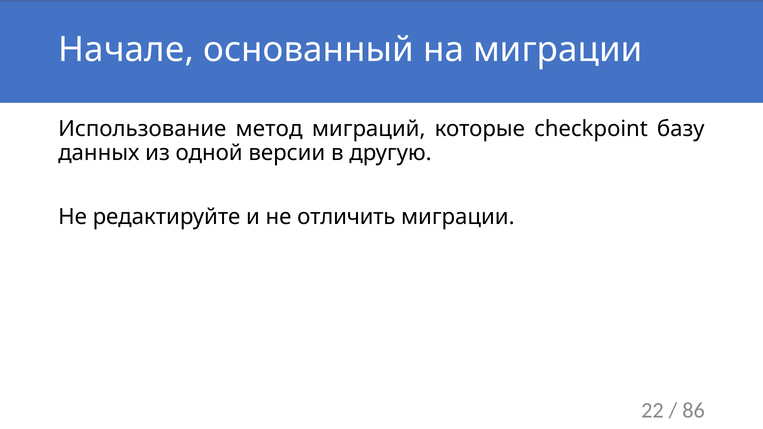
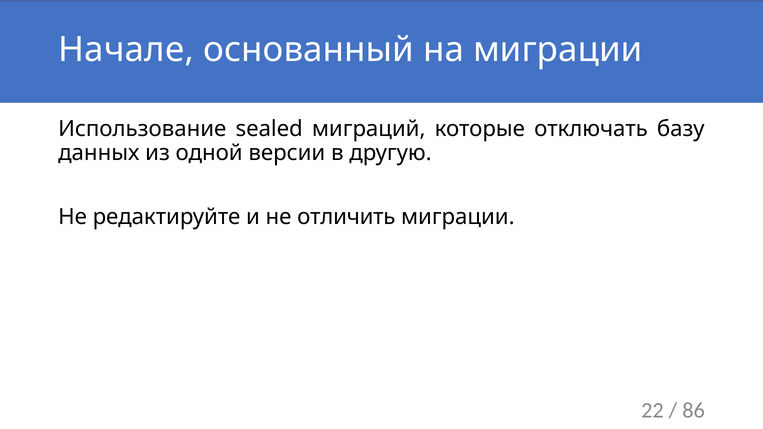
метод: метод -> sealed
checkpoint: checkpoint -> отключать
